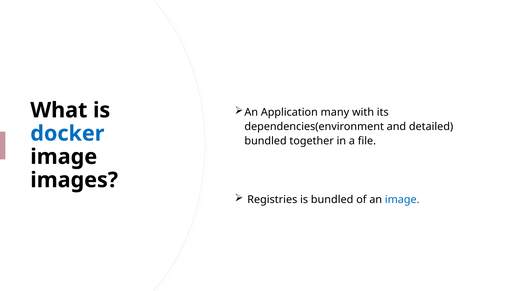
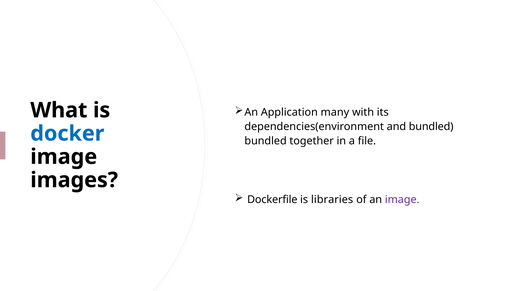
and detailed: detailed -> bundled
Registries: Registries -> Dockerfile
is bundled: bundled -> libraries
image at (402, 200) colour: blue -> purple
